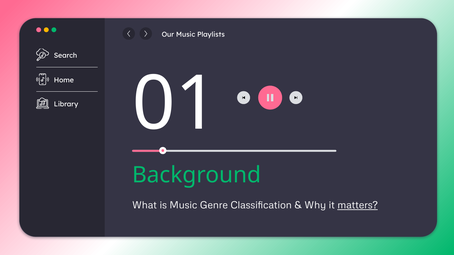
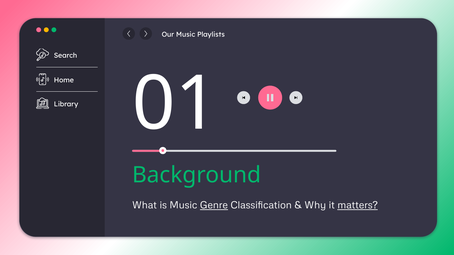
Genre underline: none -> present
